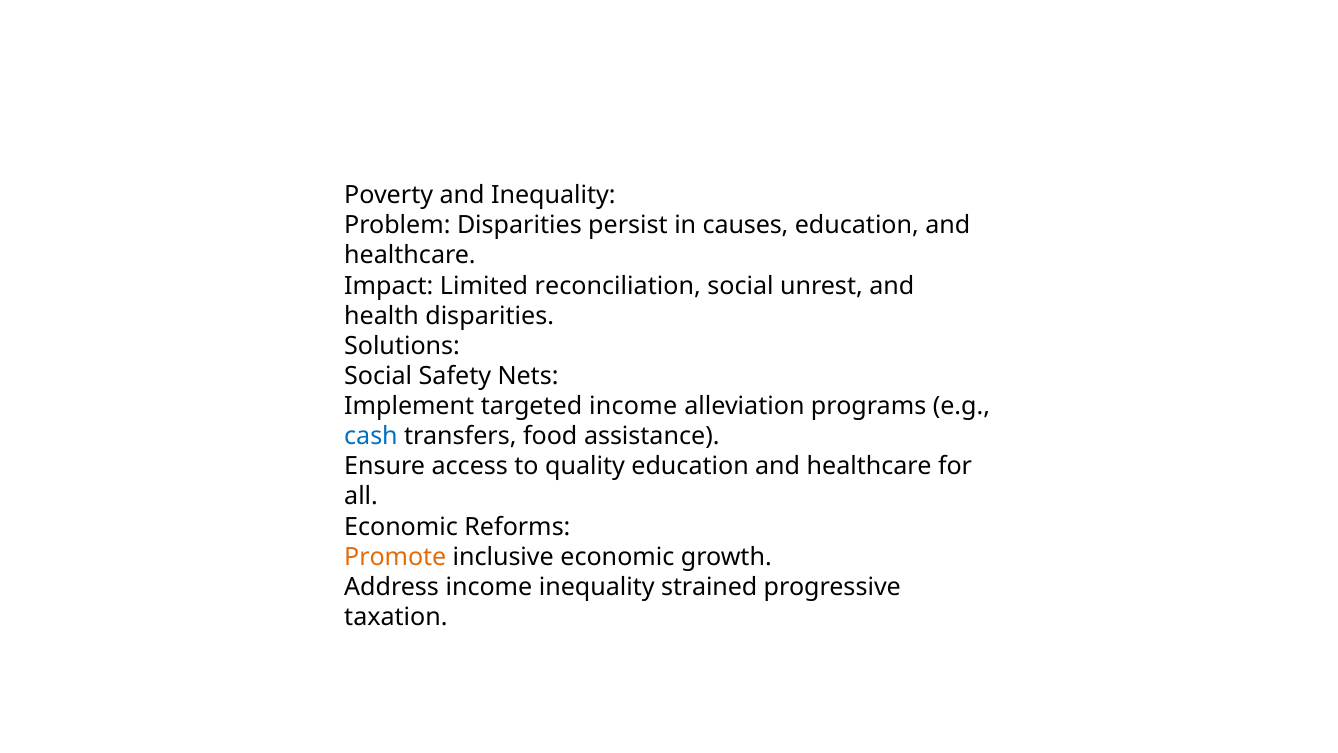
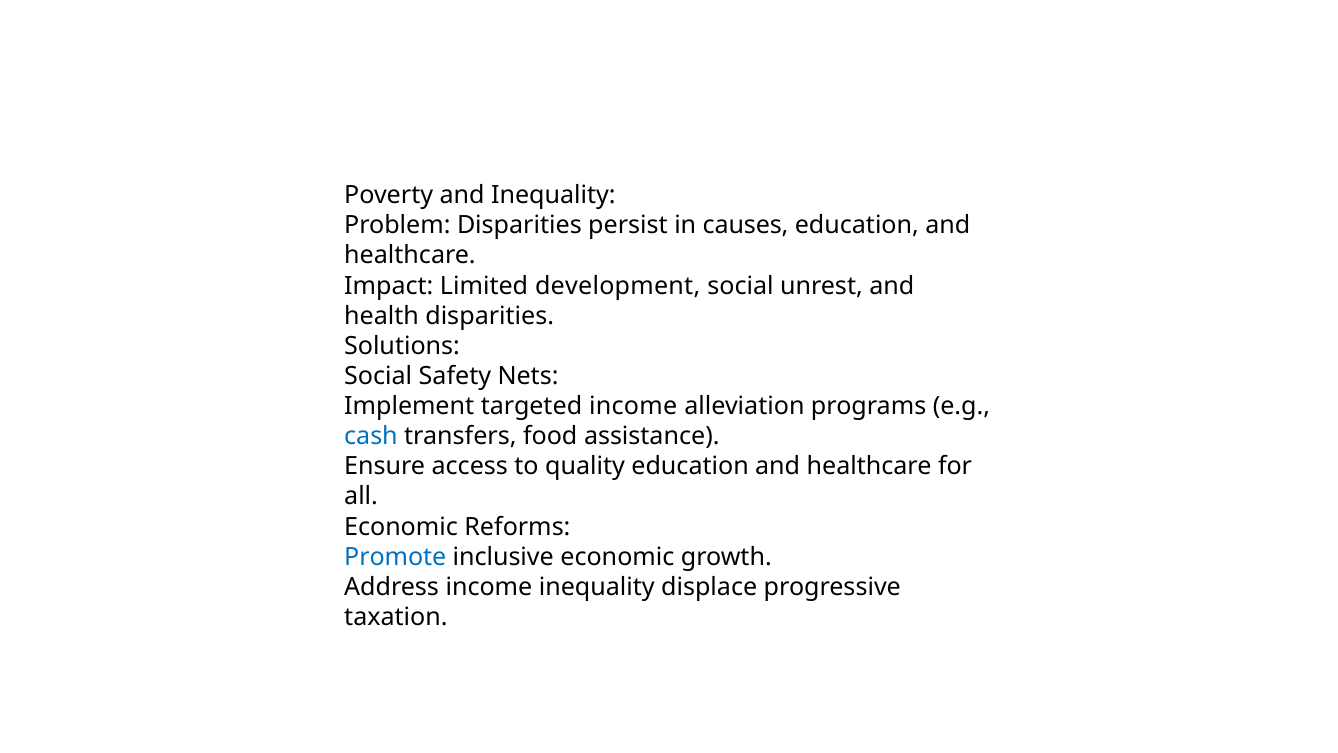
reconciliation: reconciliation -> development
Promote colour: orange -> blue
strained: strained -> displace
